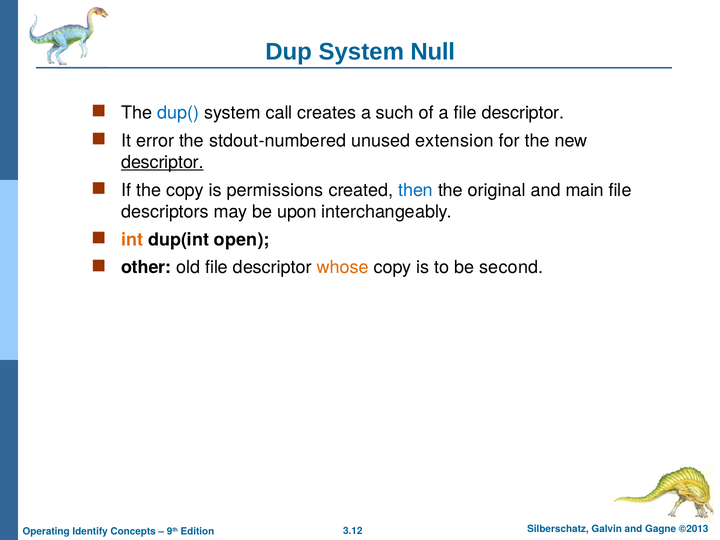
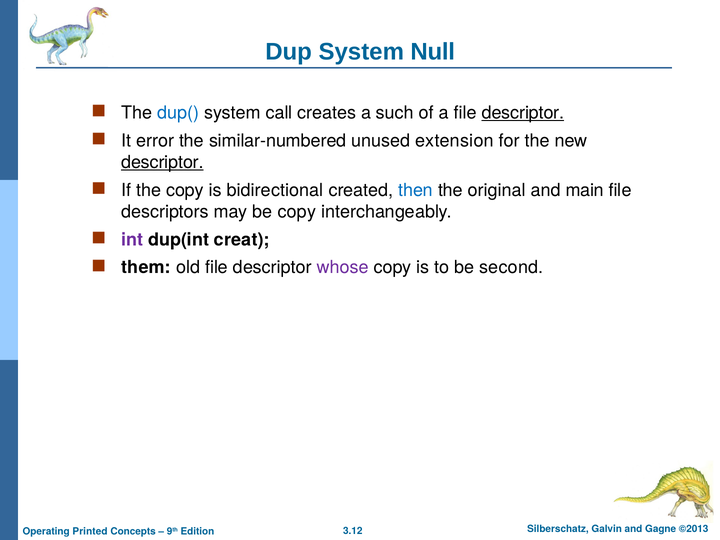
descriptor at (523, 113) underline: none -> present
stdout-numbered: stdout-numbered -> similar-numbered
permissions: permissions -> bidirectional
be upon: upon -> copy
int colour: orange -> purple
open: open -> creat
other: other -> them
whose colour: orange -> purple
Identify: Identify -> Printed
